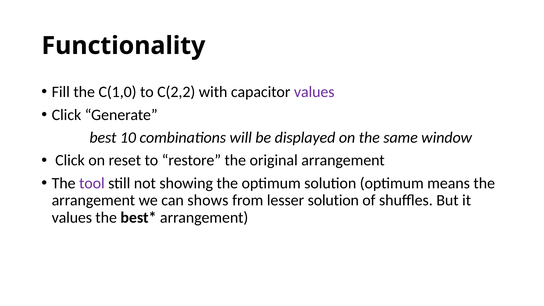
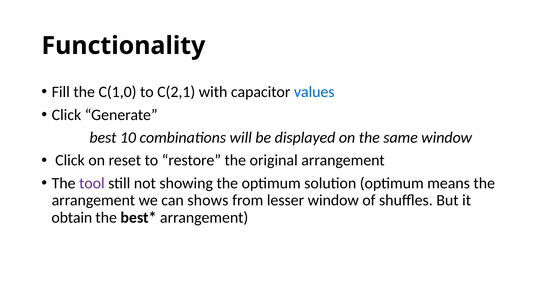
C(2,2: C(2,2 -> C(2,1
values at (314, 92) colour: purple -> blue
lesser solution: solution -> window
values at (72, 217): values -> obtain
